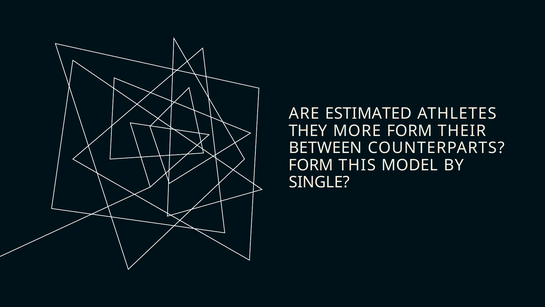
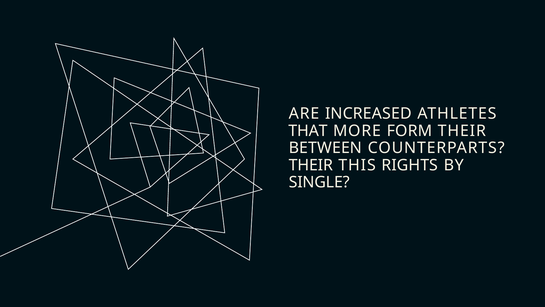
ESTIMATED: ESTIMATED -> INCREASED
THEY: THEY -> THAT
FORM at (311, 165): FORM -> THEIR
MODEL: MODEL -> RIGHTS
